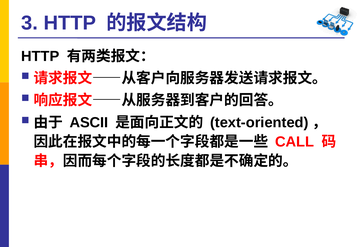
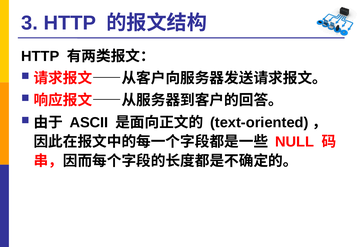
CALL: CALL -> NULL
